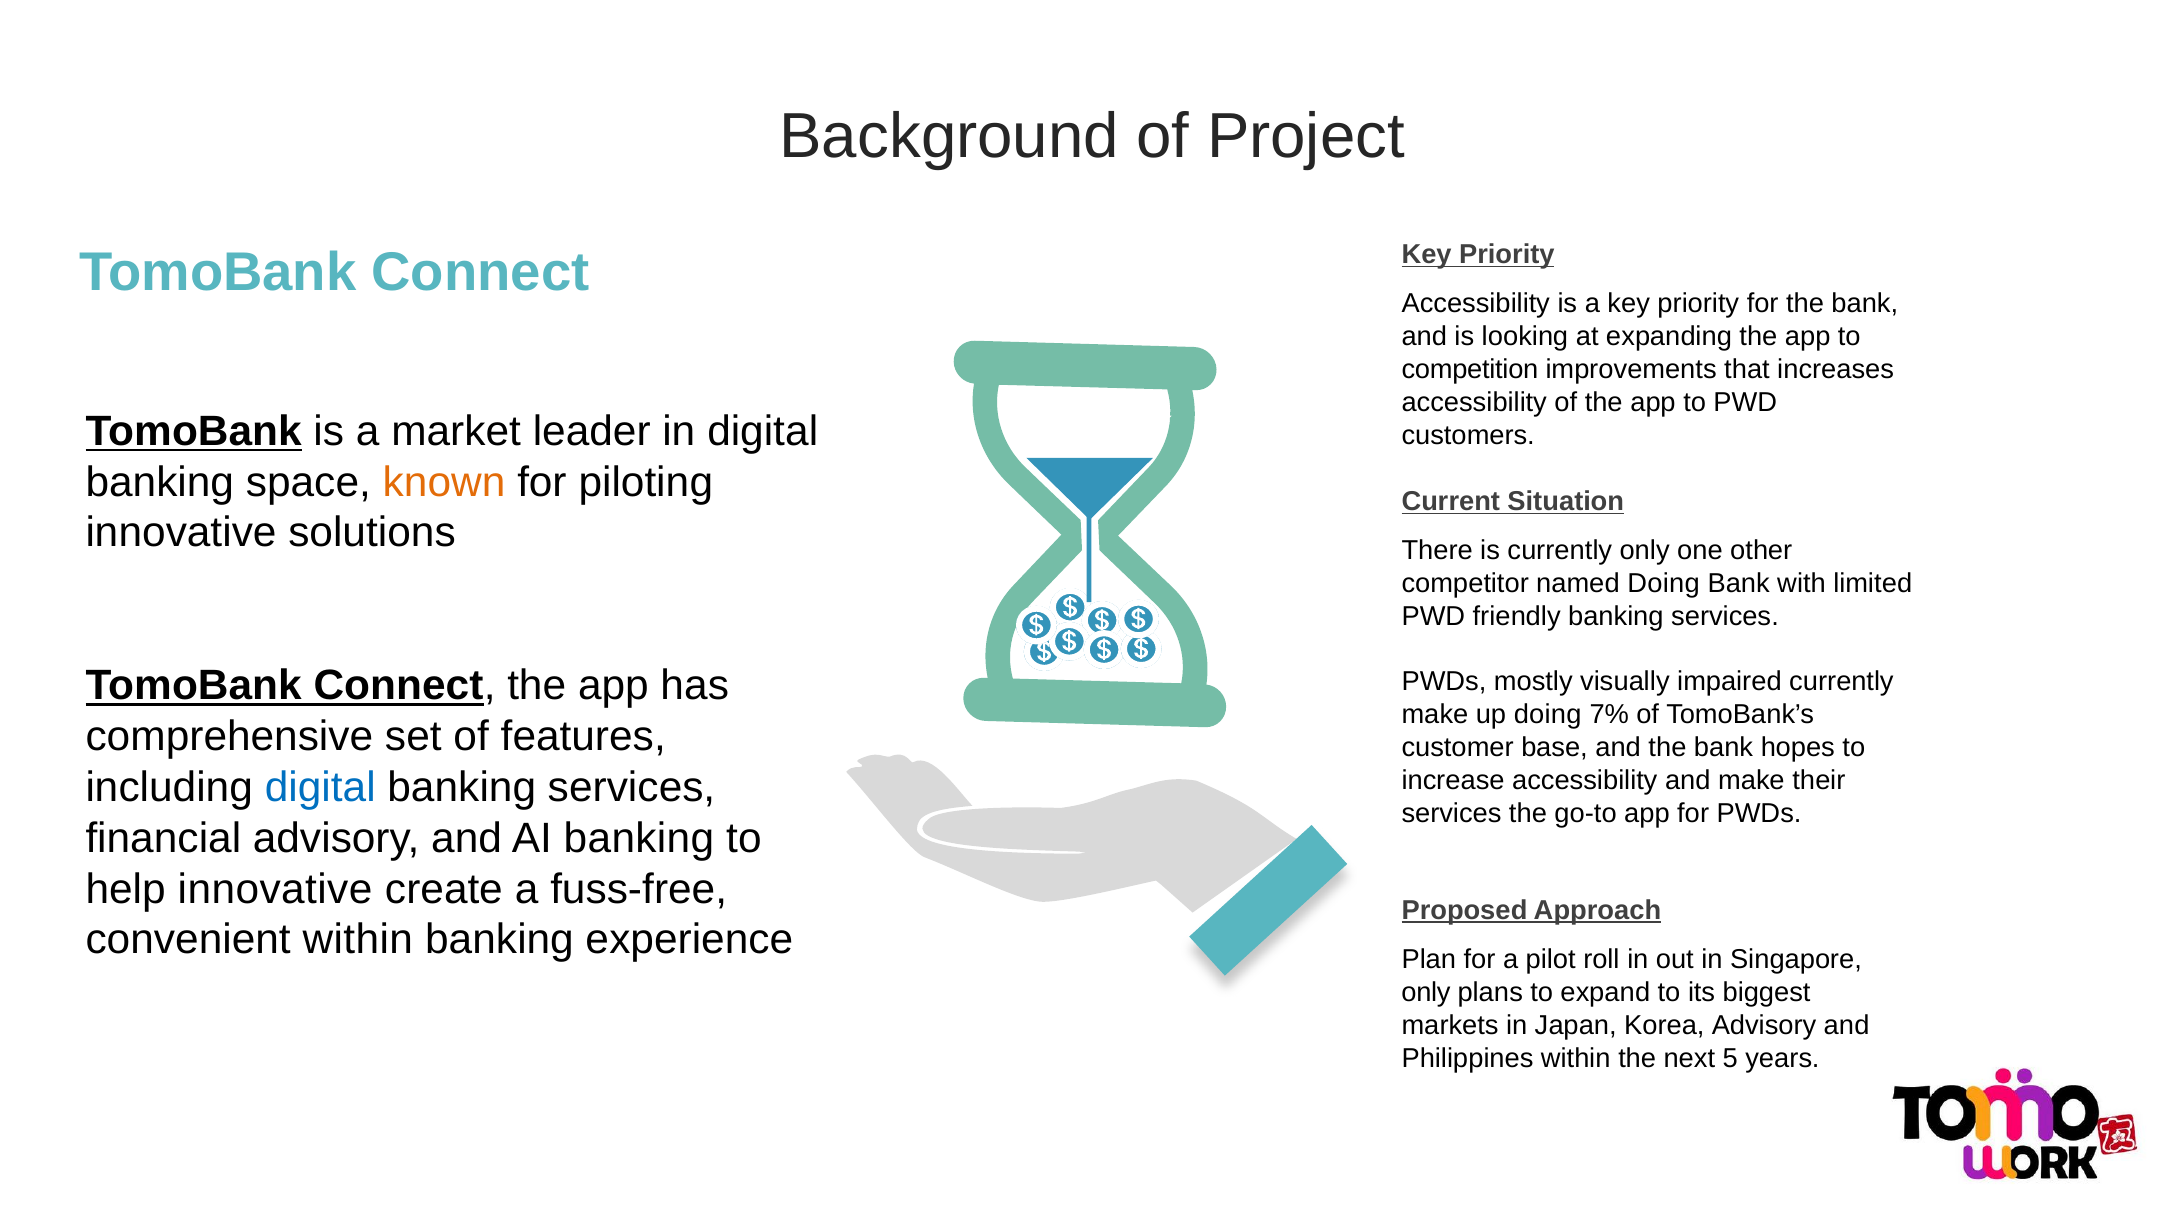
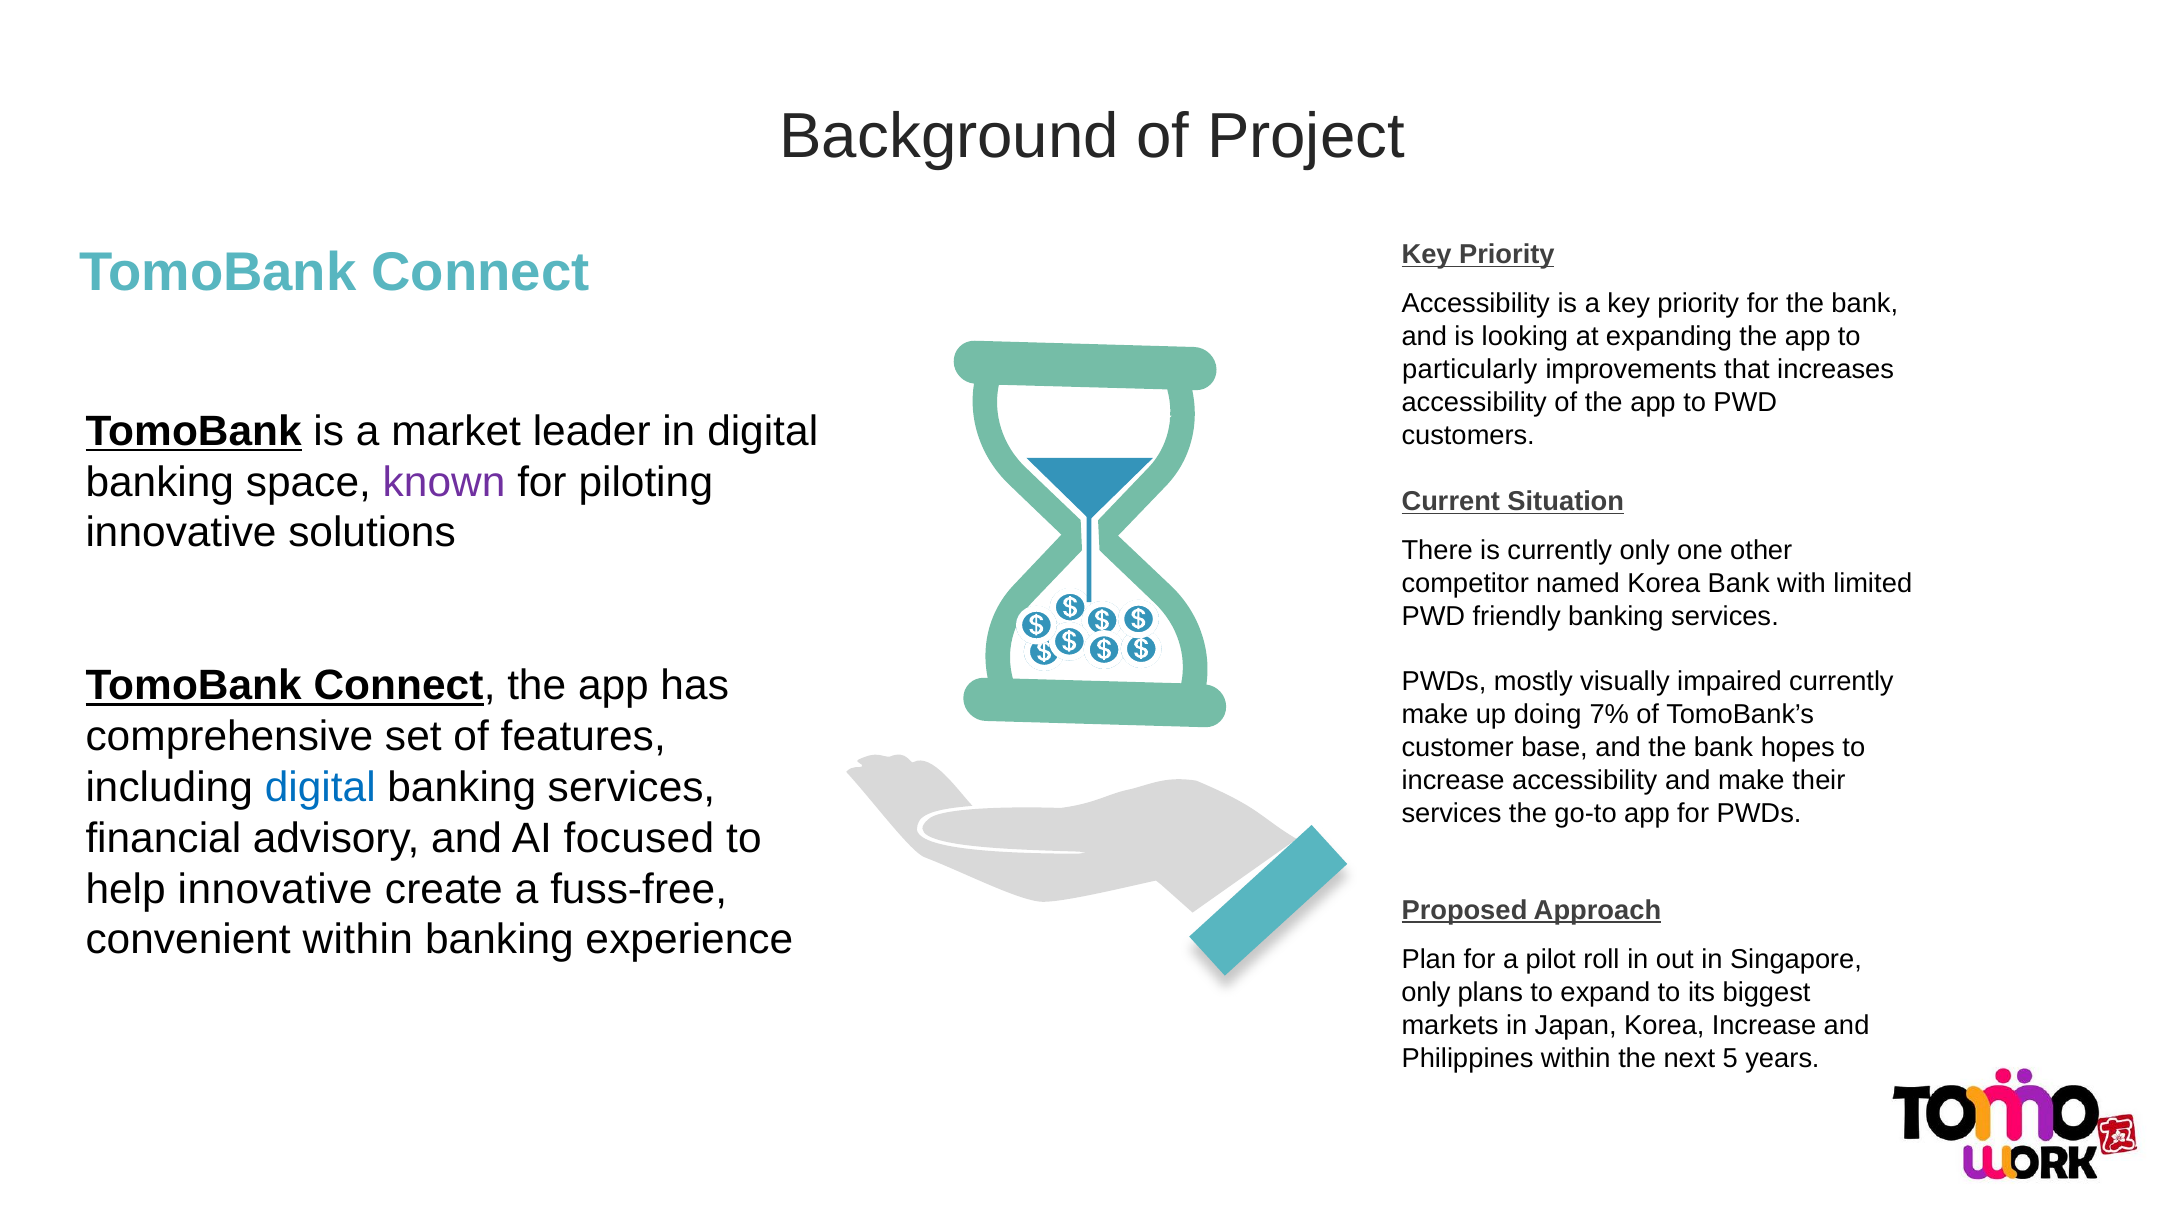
competition: competition -> particularly
known colour: orange -> purple
named Doing: Doing -> Korea
AI banking: banking -> focused
Korea Advisory: Advisory -> Increase
